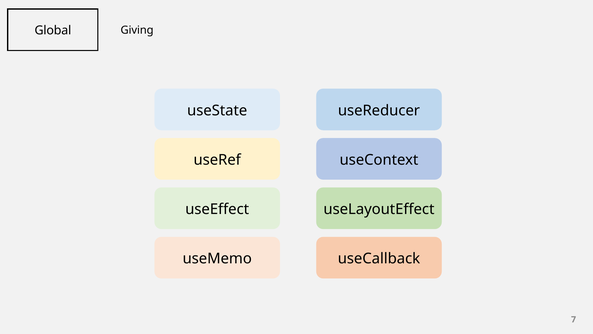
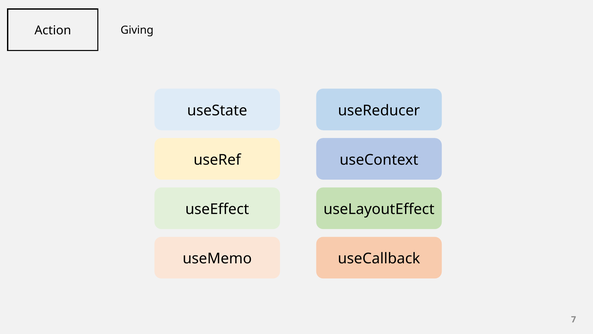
Global: Global -> Action
